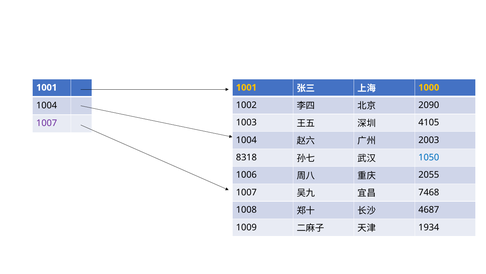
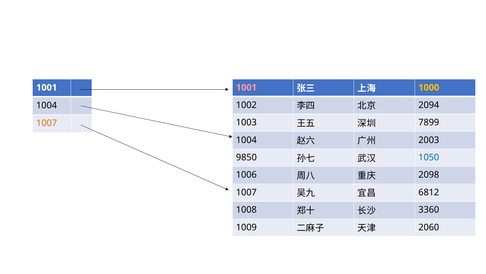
1001 at (246, 87) colour: yellow -> pink
2090: 2090 -> 2094
4105: 4105 -> 7899
1007 at (47, 123) colour: purple -> orange
8318: 8318 -> 9850
2055: 2055 -> 2098
7468: 7468 -> 6812
4687: 4687 -> 3360
1934: 1934 -> 2060
